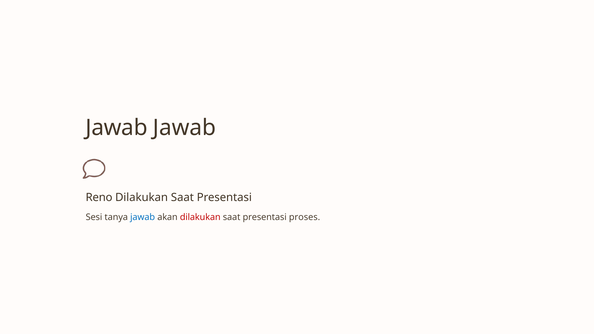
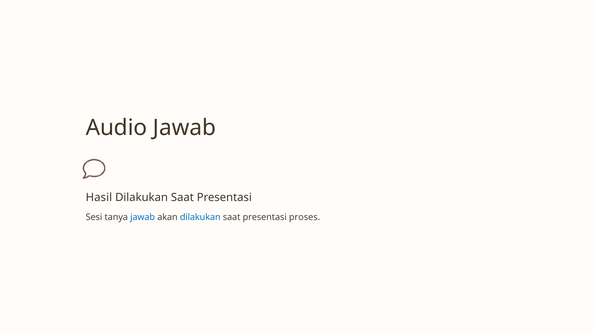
Jawab at (117, 128): Jawab -> Audio
Reno: Reno -> Hasil
dilakukan at (200, 217) colour: red -> blue
